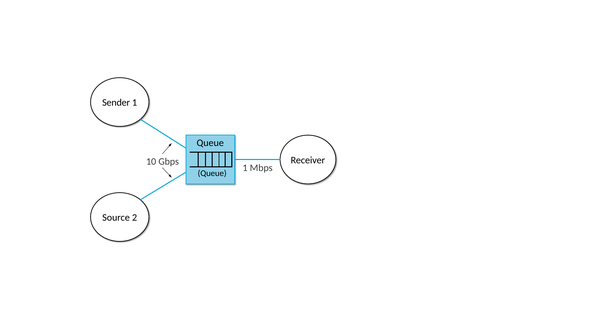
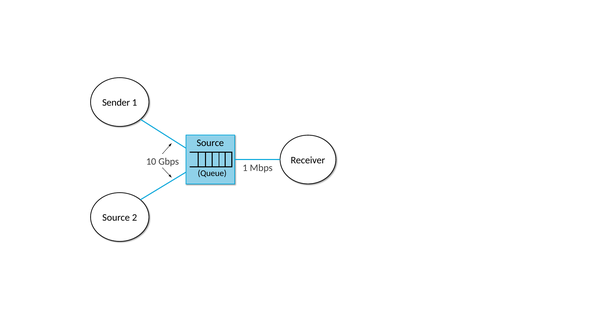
Queue at (210, 143): Queue -> Source
